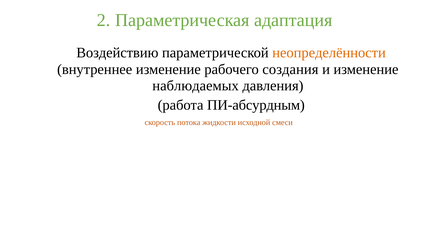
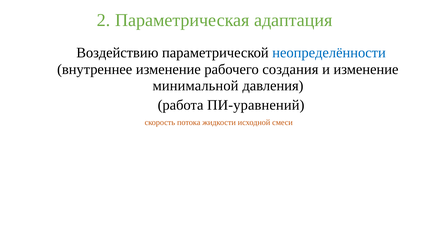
неопределённости colour: orange -> blue
наблюдаемых: наблюдаемых -> минимальной
ПИ-абсурдным: ПИ-абсурдным -> ПИ-уравнений
